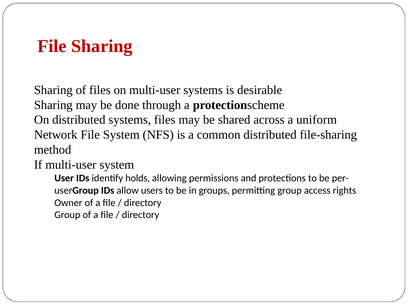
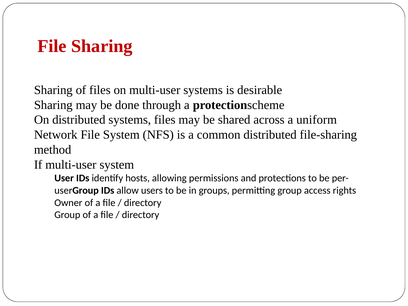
holds: holds -> hosts
